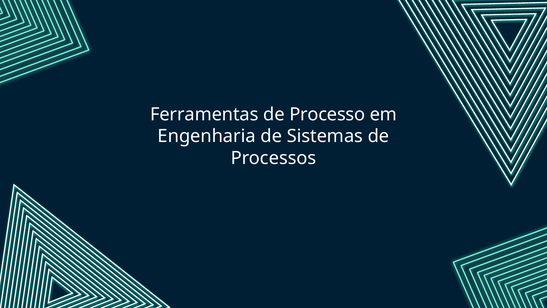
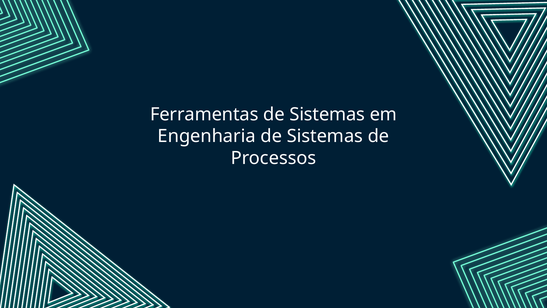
Processo at (327, 114): Processo -> Sistemas
